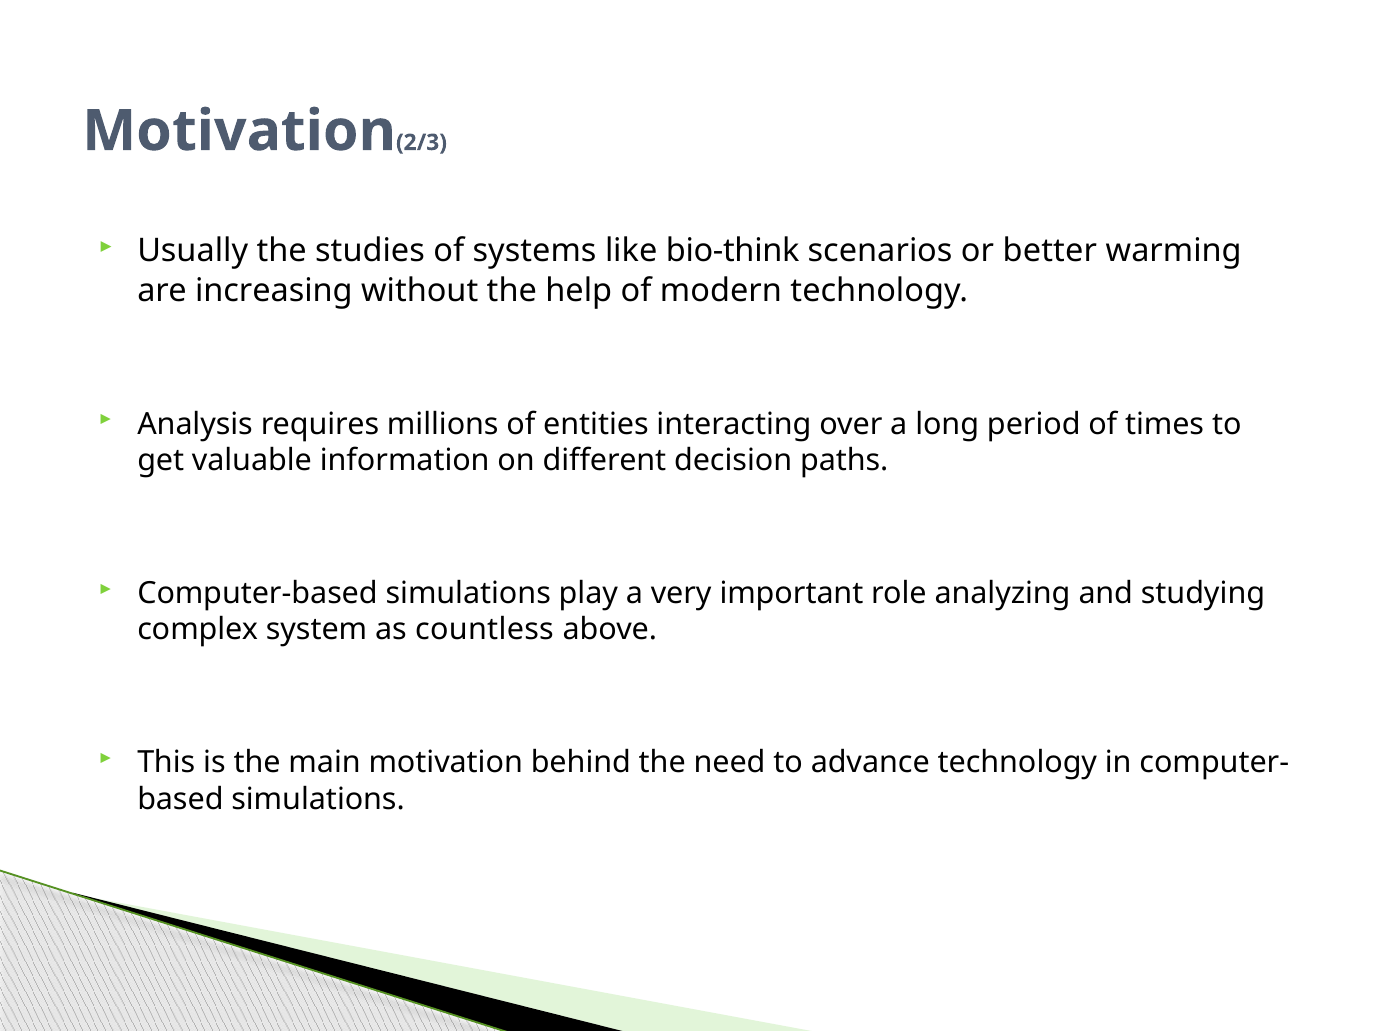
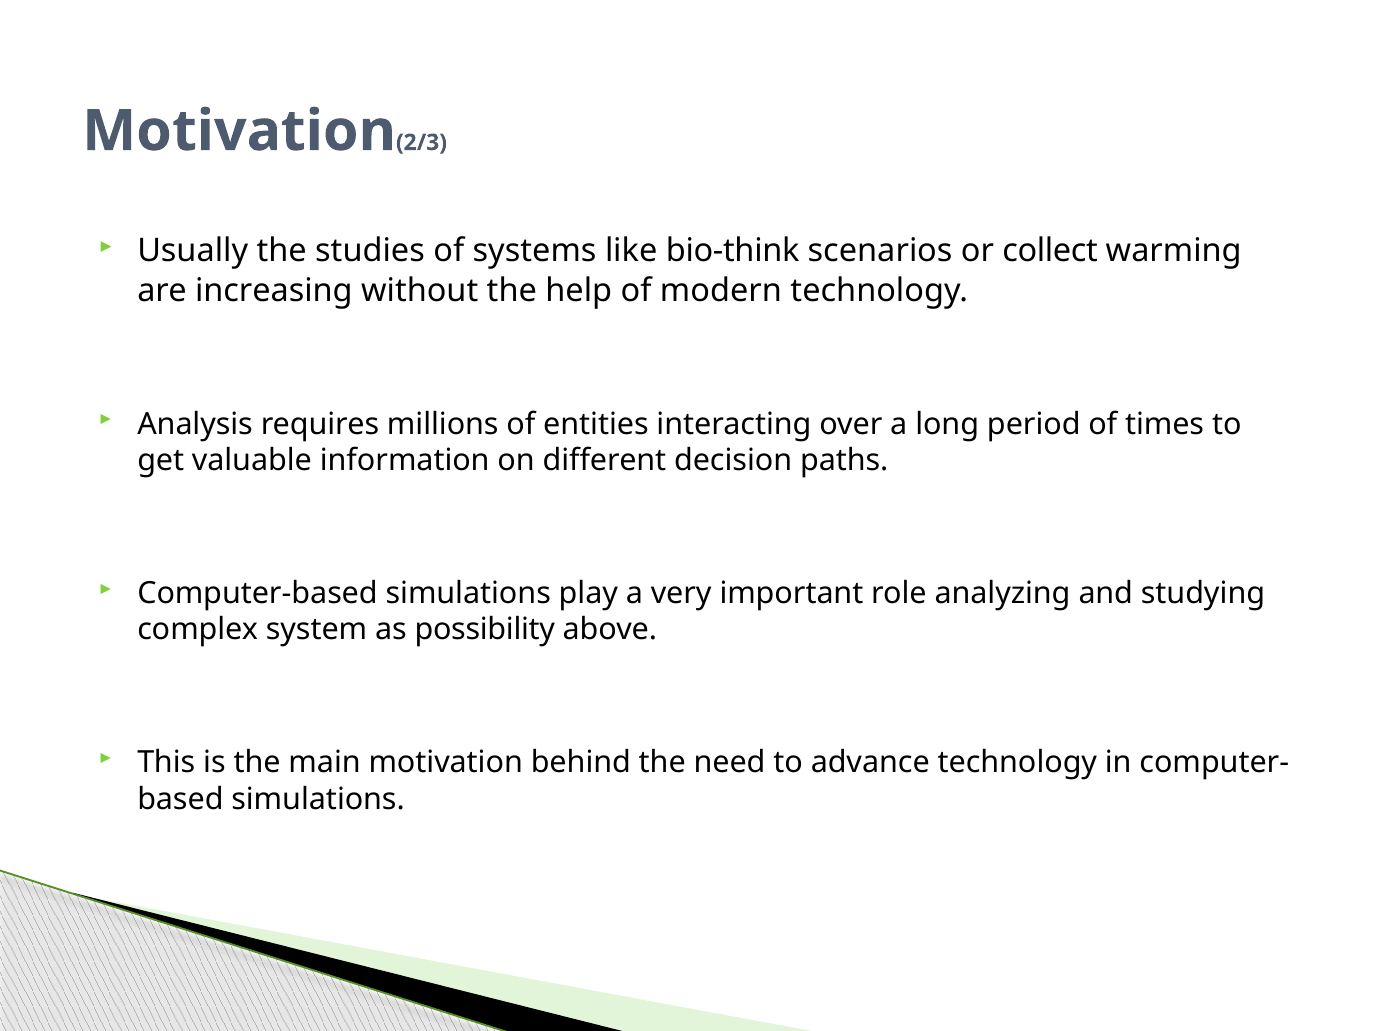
better: better -> collect
countless: countless -> possibility
